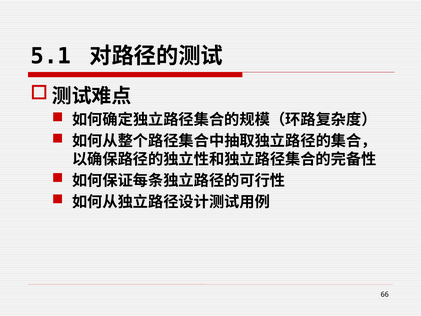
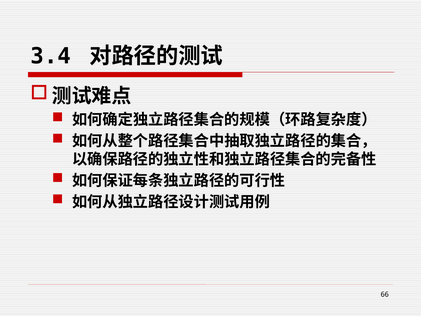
5.1: 5.1 -> 3.4
